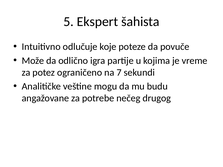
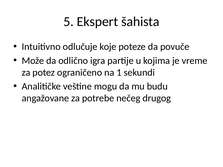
7: 7 -> 1
